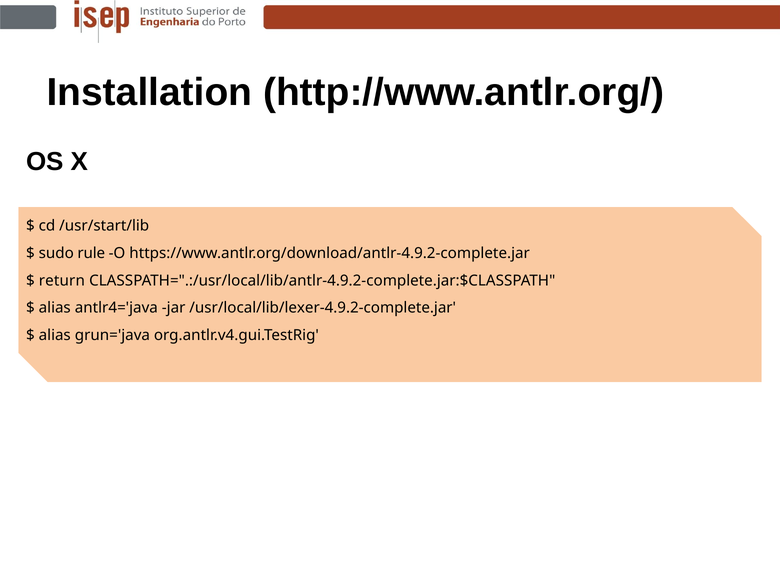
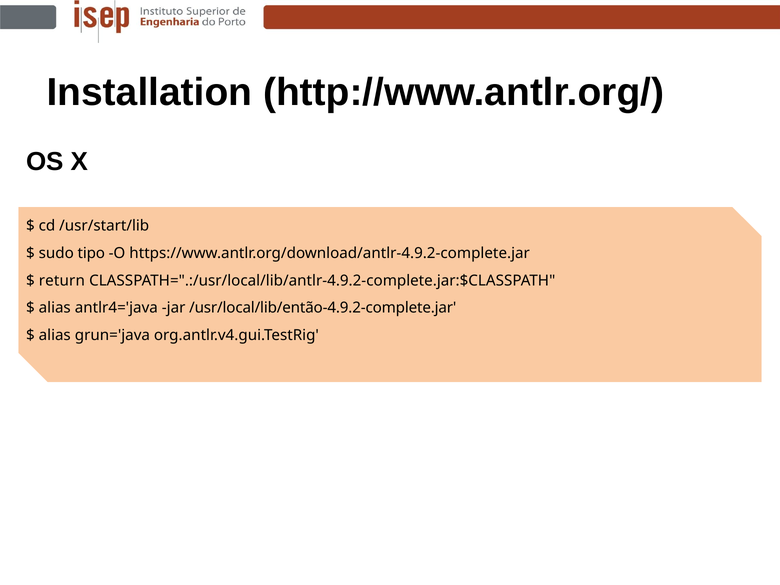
rule: rule -> tipo
/usr/local/lib/lexer-4.9.2-complete.jar: /usr/local/lib/lexer-4.9.2-complete.jar -> /usr/local/lib/então-4.9.2-complete.jar
